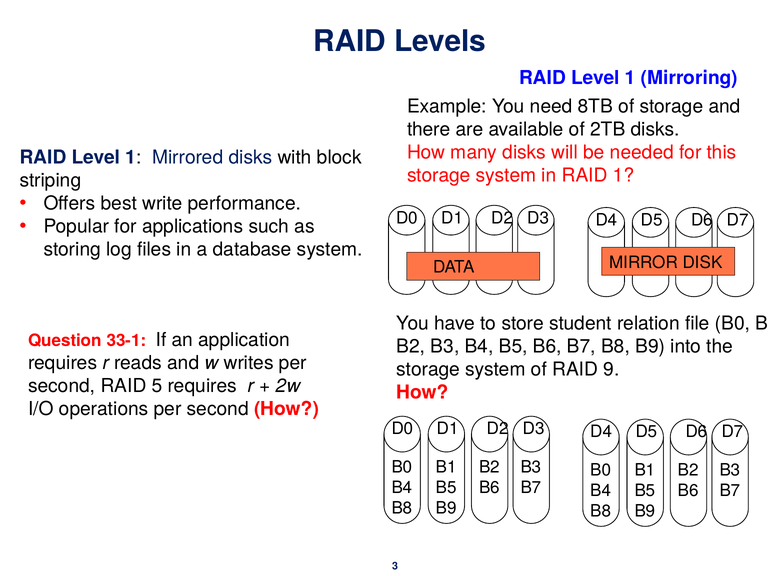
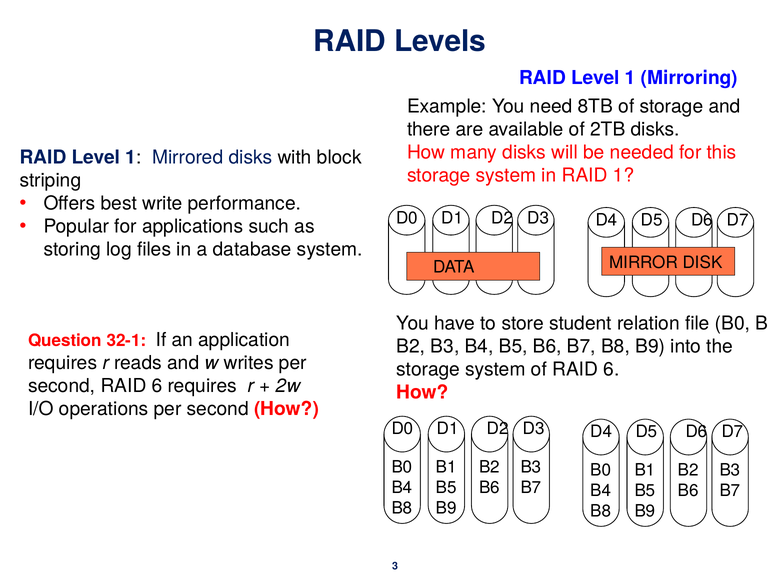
33-1: 33-1 -> 32-1
of RAID 9: 9 -> 6
second RAID 5: 5 -> 6
